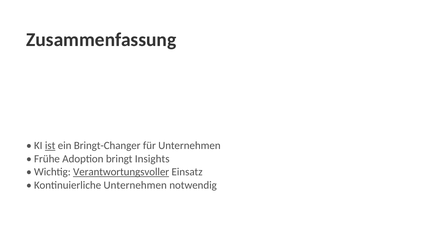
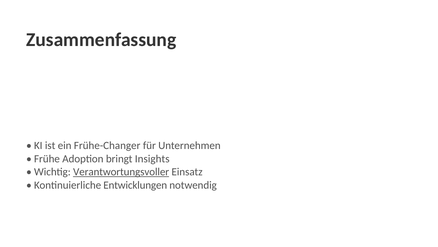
ist underline: present -> none
Bringt-Changer: Bringt-Changer -> Frühe-Changer
Kontinuierliche Unternehmen: Unternehmen -> Entwicklungen
